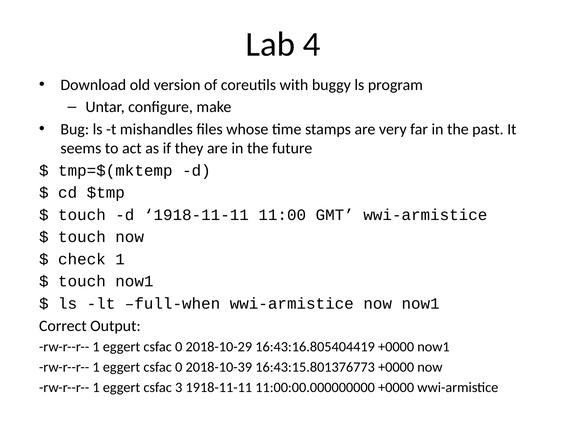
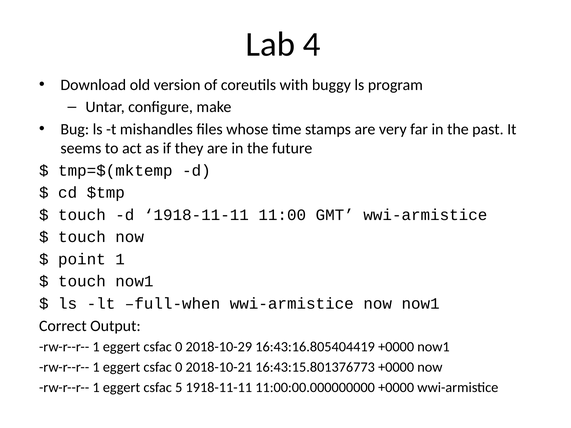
check: check -> point
2018-10-39: 2018-10-39 -> 2018-10-21
3: 3 -> 5
